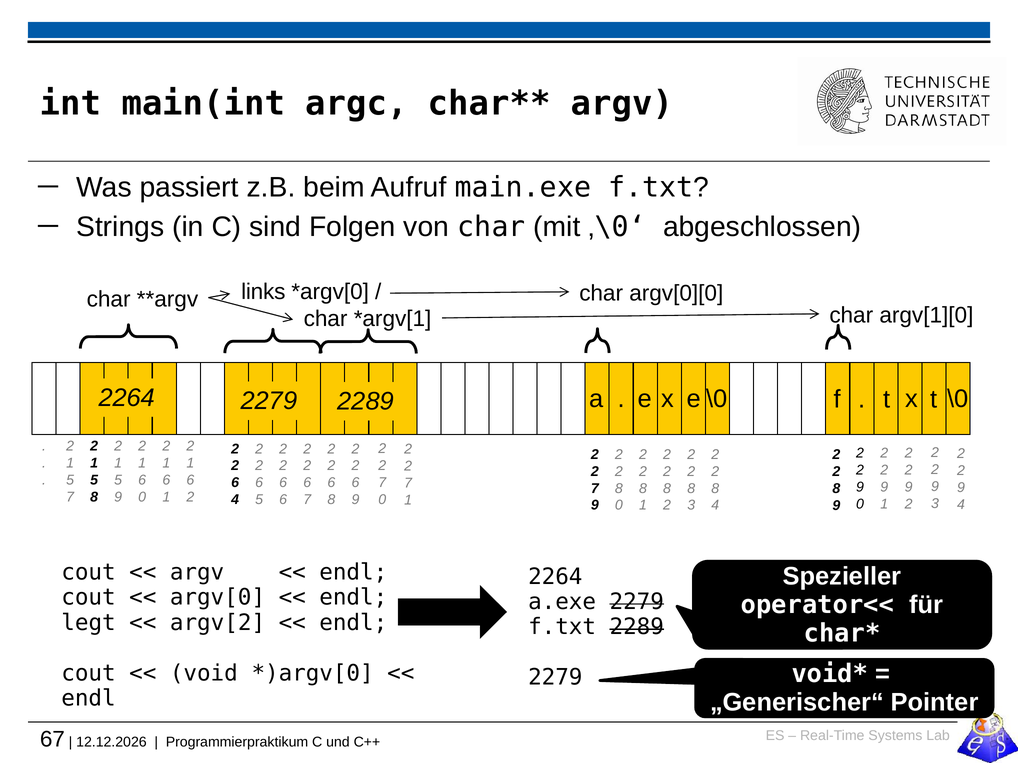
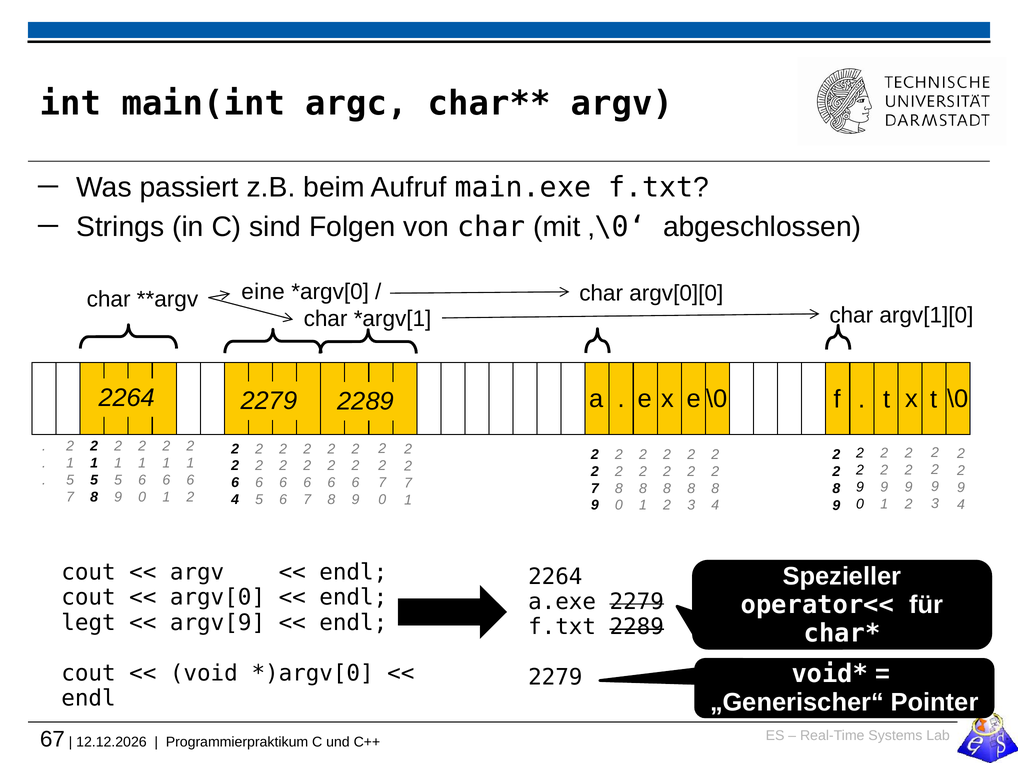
links: links -> eine
argv[2: argv[2 -> argv[9
